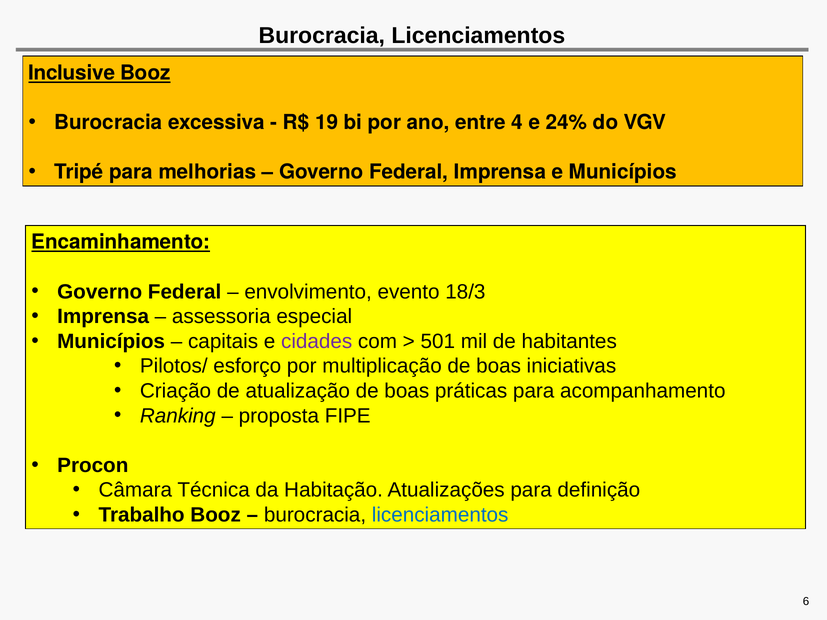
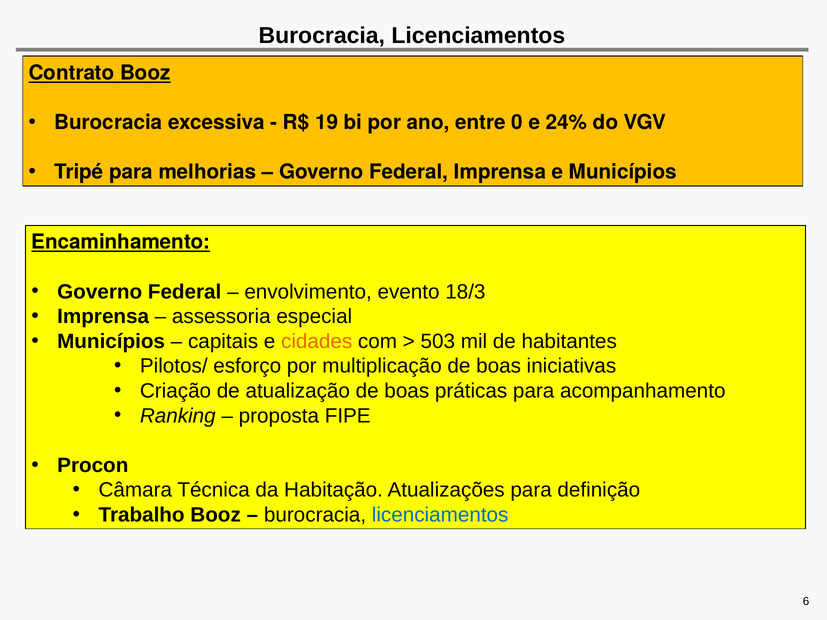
Inclusive: Inclusive -> Contrato
4: 4 -> 0
cidades colour: purple -> orange
501: 501 -> 503
